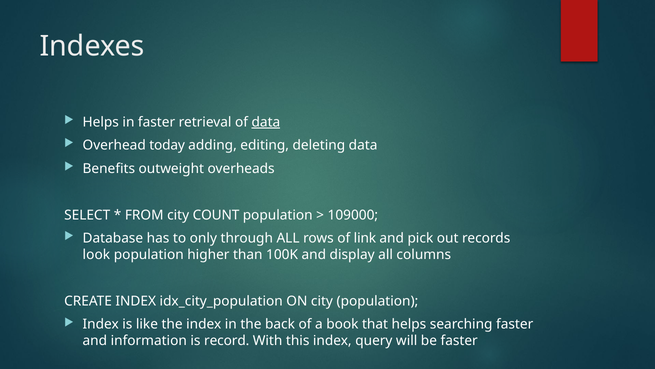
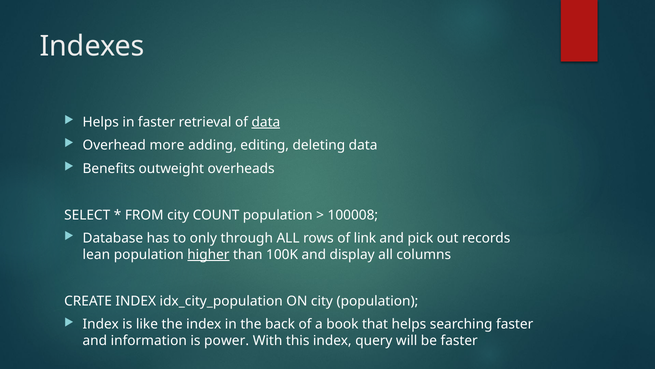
today: today -> more
109000: 109000 -> 100008
look: look -> lean
higher underline: none -> present
record: record -> power
